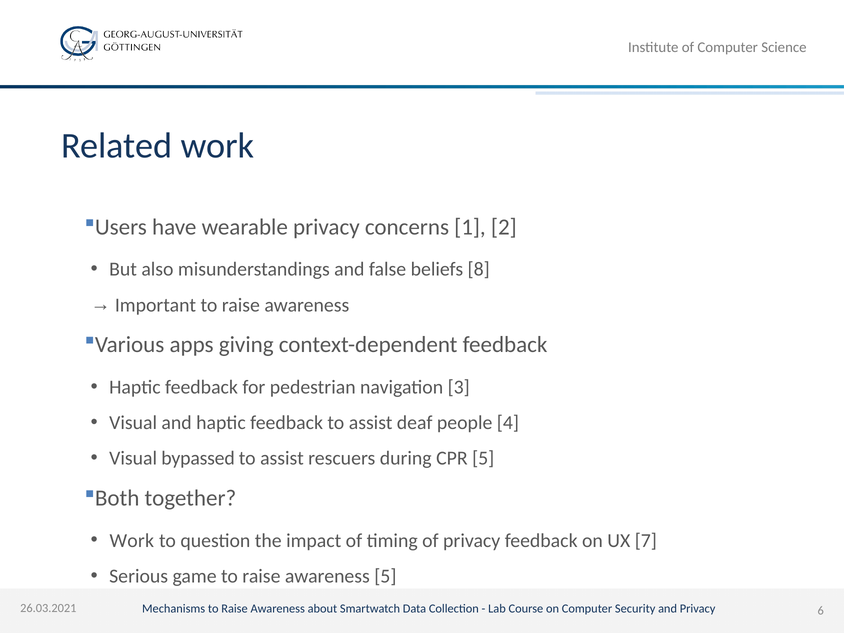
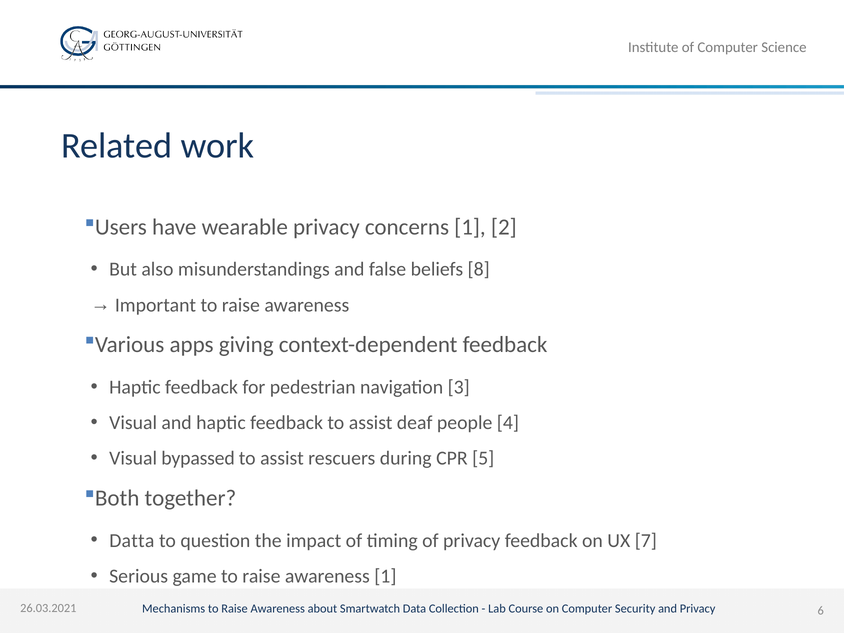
Work at (132, 541): Work -> Datta
awareness 5: 5 -> 1
